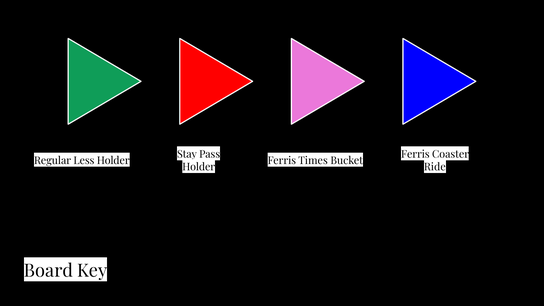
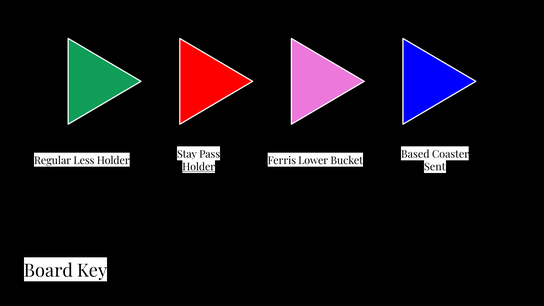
Ferris at (415, 154): Ferris -> Based
Times: Times -> Lower
Holder at (199, 167) underline: none -> present
Ride: Ride -> Sent
